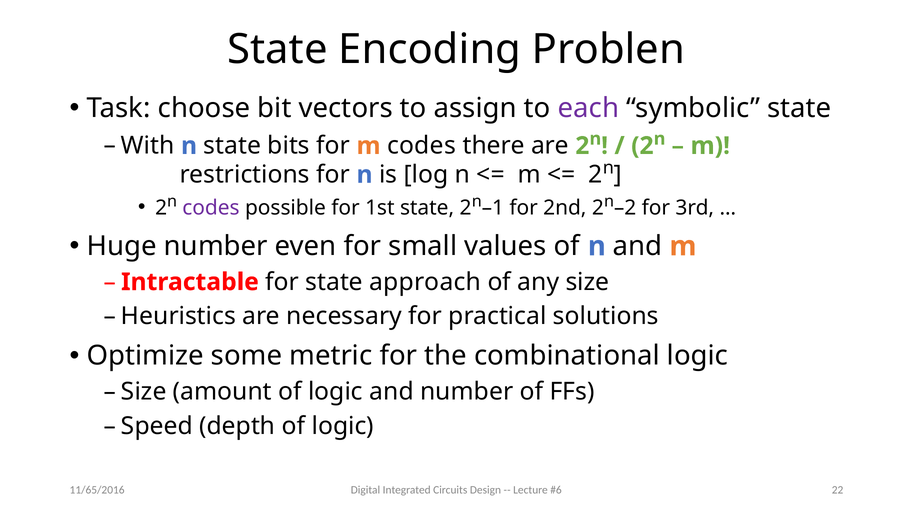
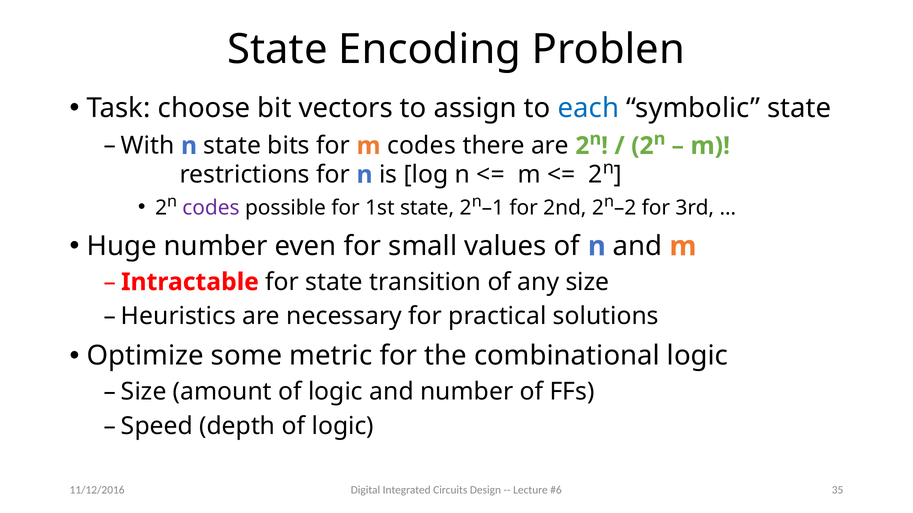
each colour: purple -> blue
approach: approach -> transition
11/65/2016: 11/65/2016 -> 11/12/2016
22: 22 -> 35
